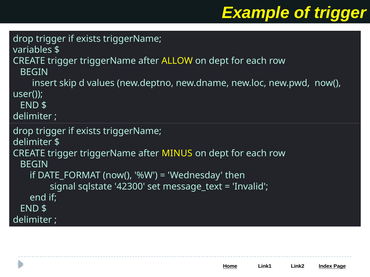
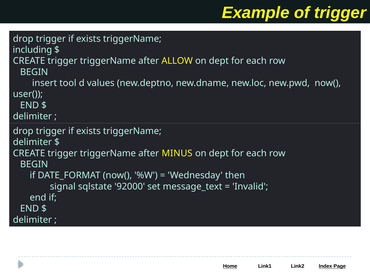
variables: variables -> including
skip: skip -> tool
42300: 42300 -> 92000
